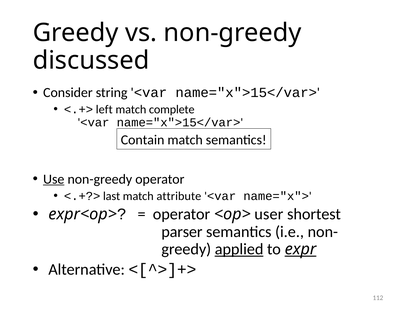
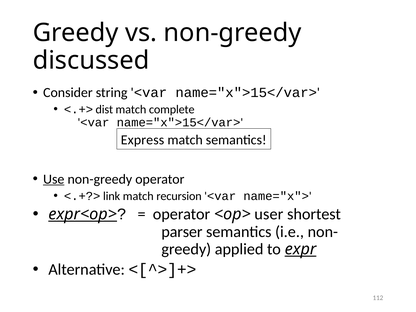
left: left -> dist
Contain: Contain -> Express
last: last -> link
attribute: attribute -> recursion
expr<op> underline: none -> present
applied underline: present -> none
